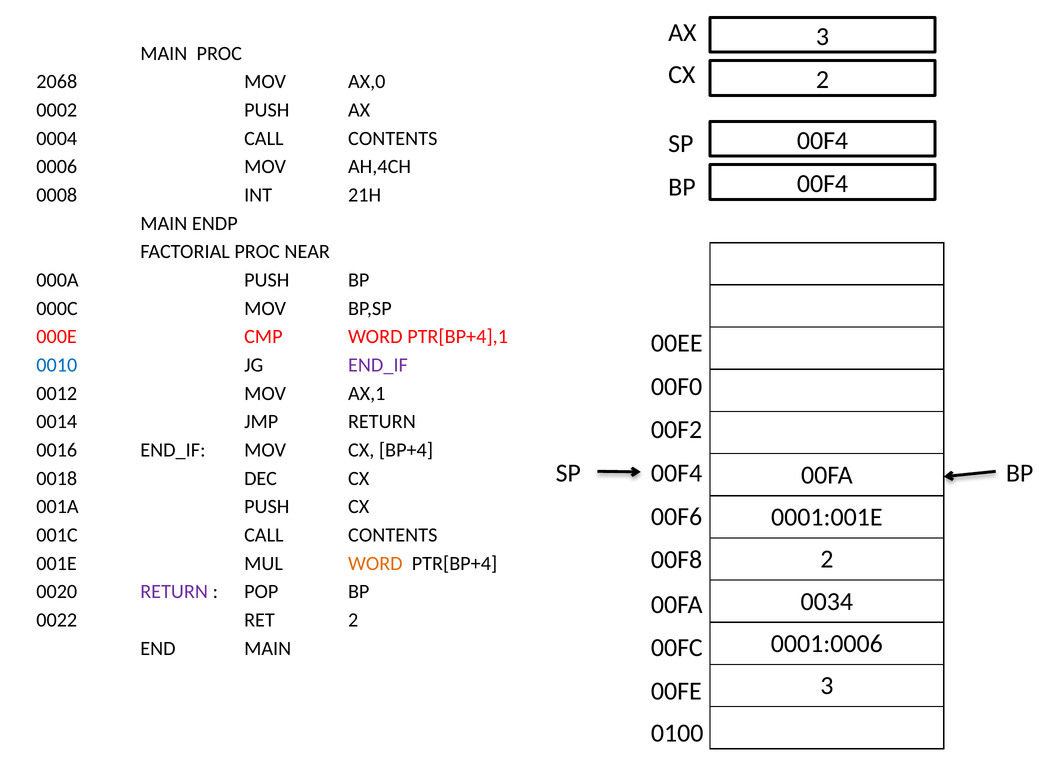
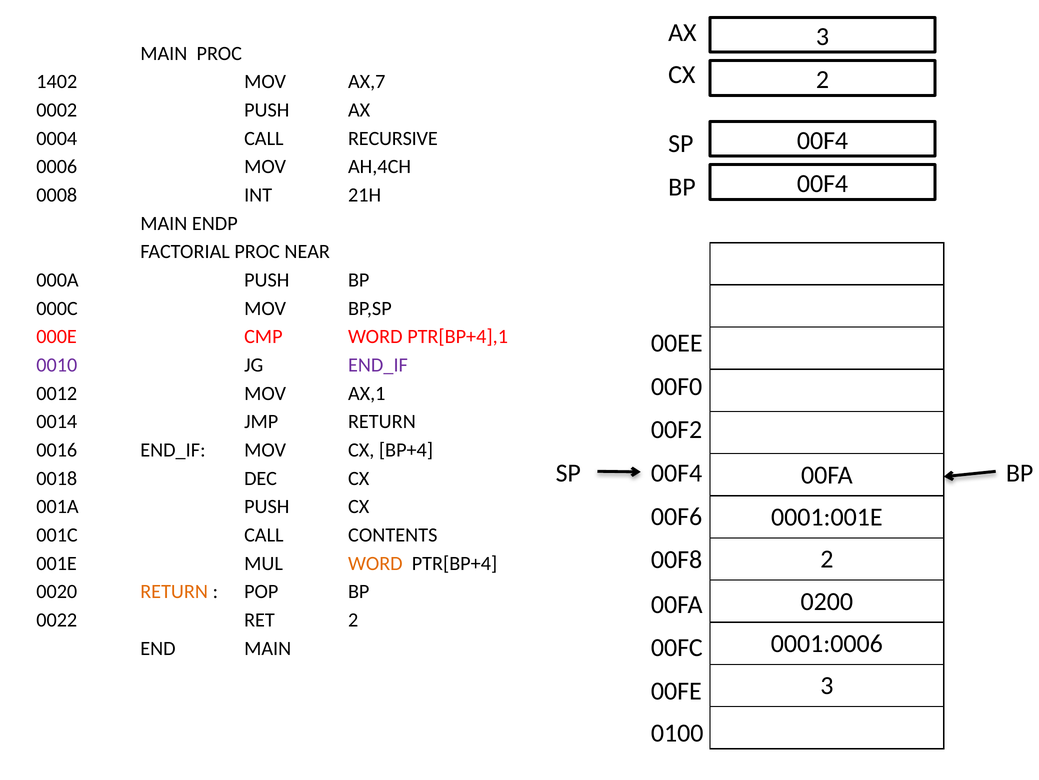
2068: 2068 -> 1402
AX,0: AX,0 -> AX,7
0004 CALL CONTENTS: CONTENTS -> RECURSIVE
0010 colour: blue -> purple
RETURN at (174, 591) colour: purple -> orange
0034: 0034 -> 0200
